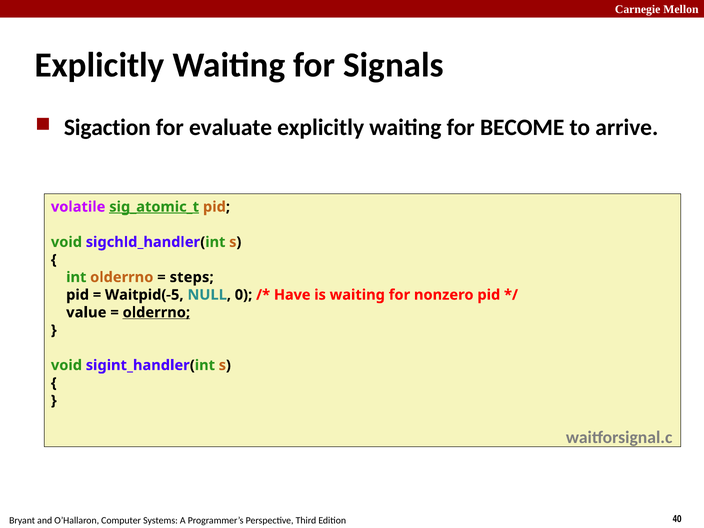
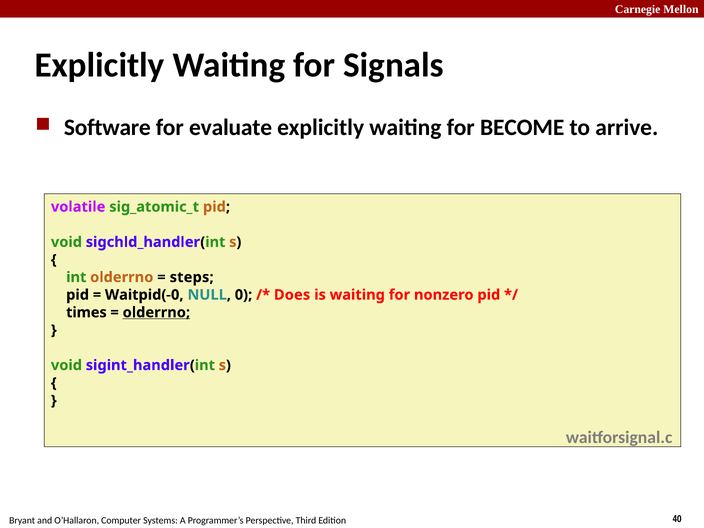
Sigaction: Sigaction -> Software
sig_atomic_t underline: present -> none
Waitpid(-5: Waitpid(-5 -> Waitpid(-0
Have: Have -> Does
value: value -> times
